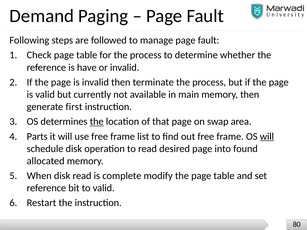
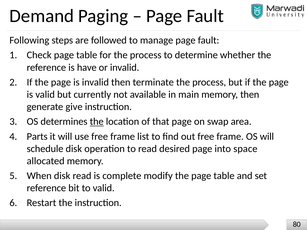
first: first -> give
will at (267, 137) underline: present -> none
found: found -> space
